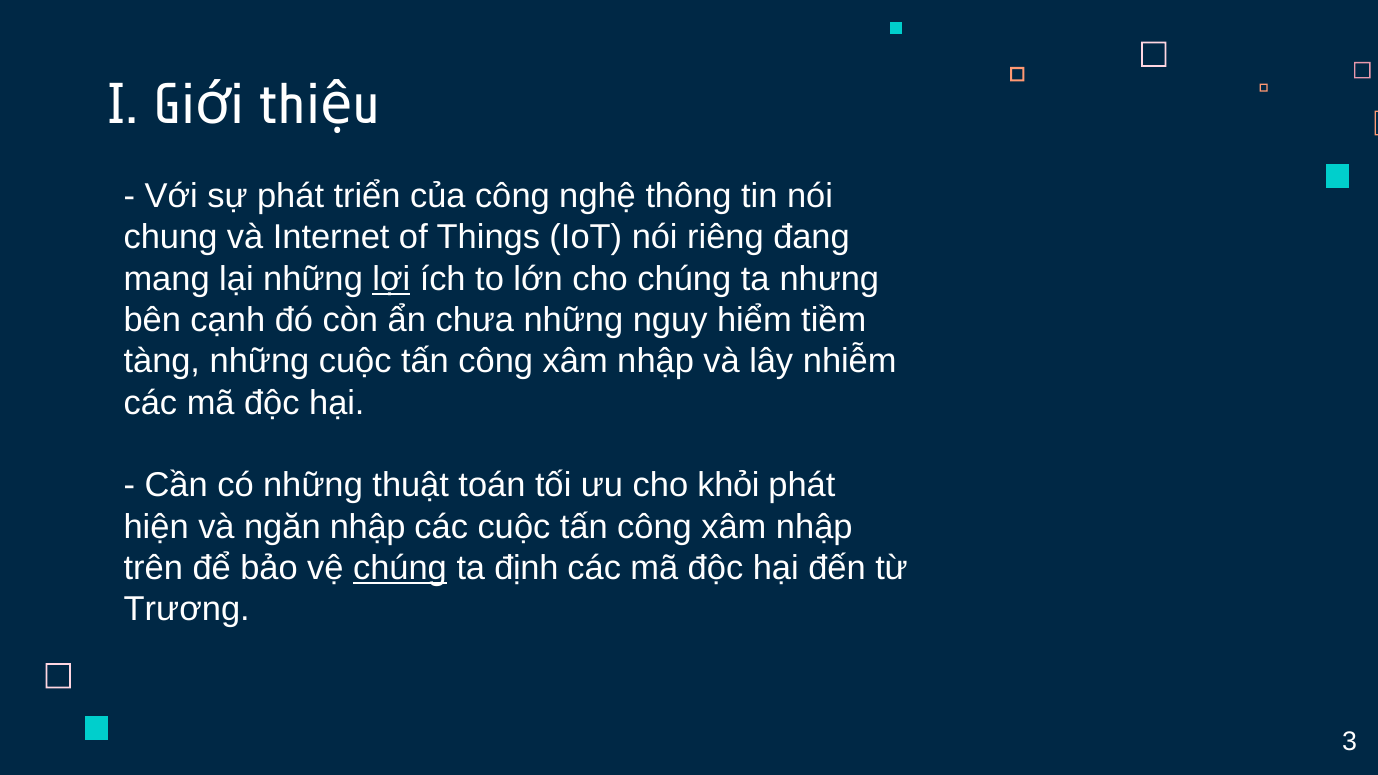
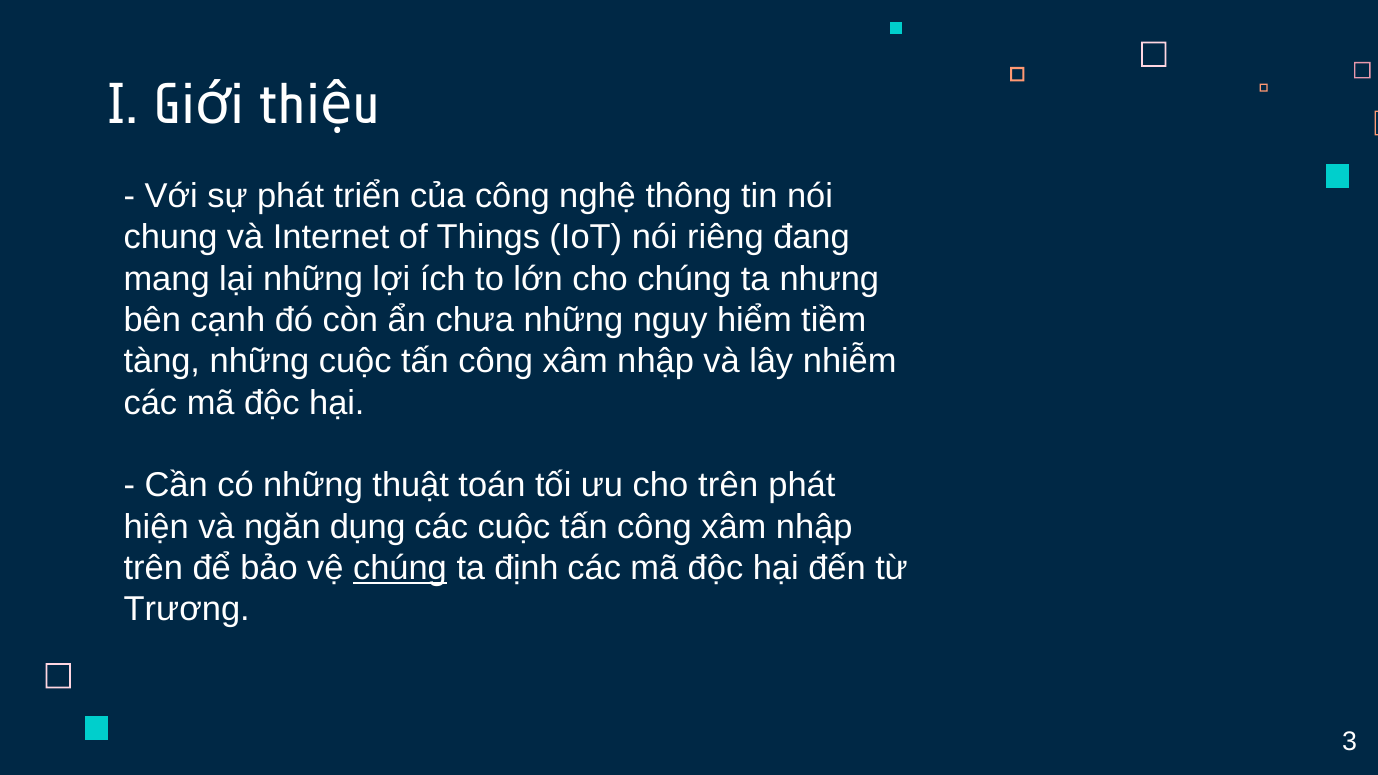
lợi underline: present -> none
cho khỏi: khỏi -> trên
ngăn nhập: nhập -> dụng
